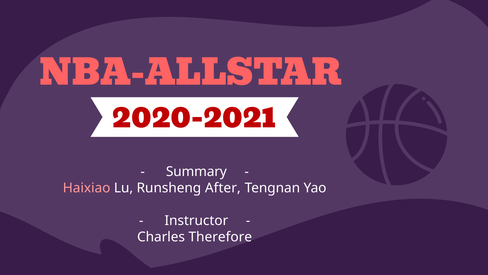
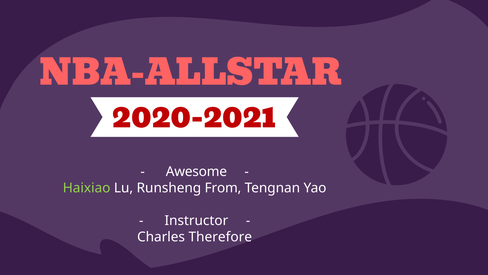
Summary: Summary -> Awesome
Haixiao colour: pink -> light green
After: After -> From
